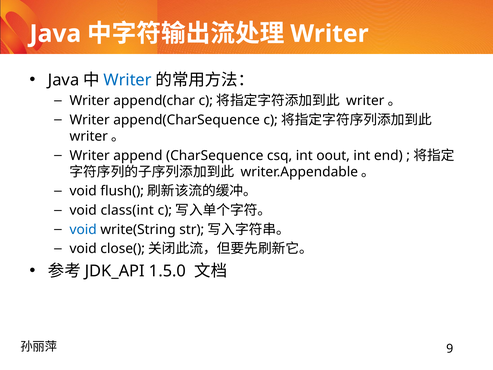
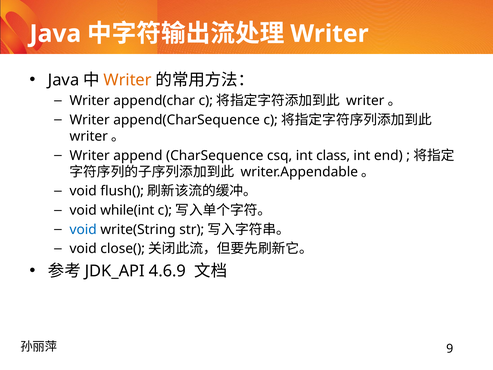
Writer at (128, 80) colour: blue -> orange
oout: oout -> class
class(int: class(int -> while(int
1.5.0: 1.5.0 -> 4.6.9
